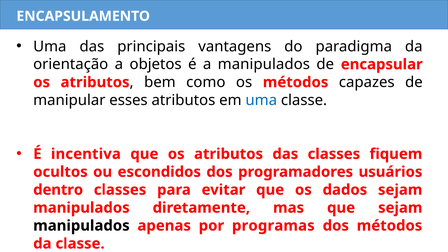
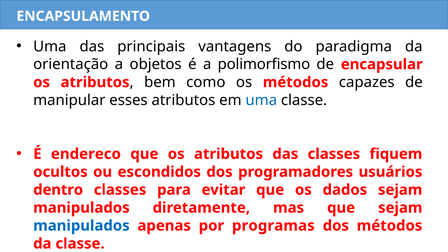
a manipulados: manipulados -> polimorfismo
incentiva: incentiva -> endereco
manipulados at (81, 226) colour: black -> blue
